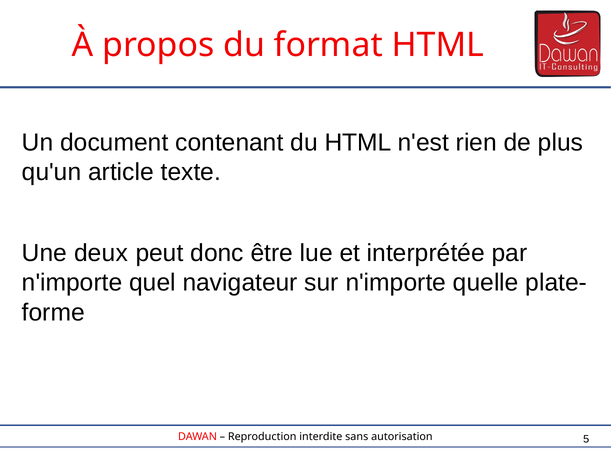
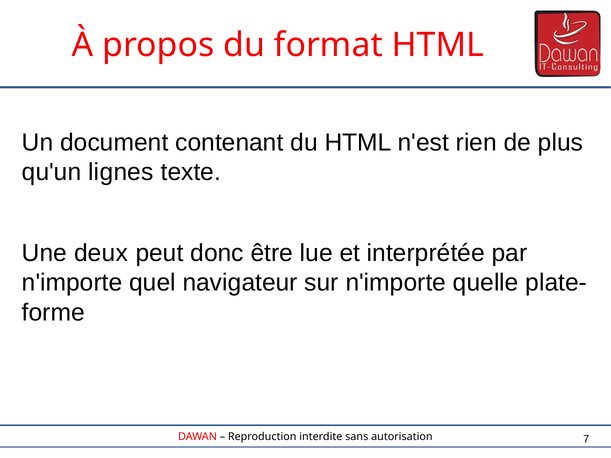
article: article -> lignes
5: 5 -> 7
